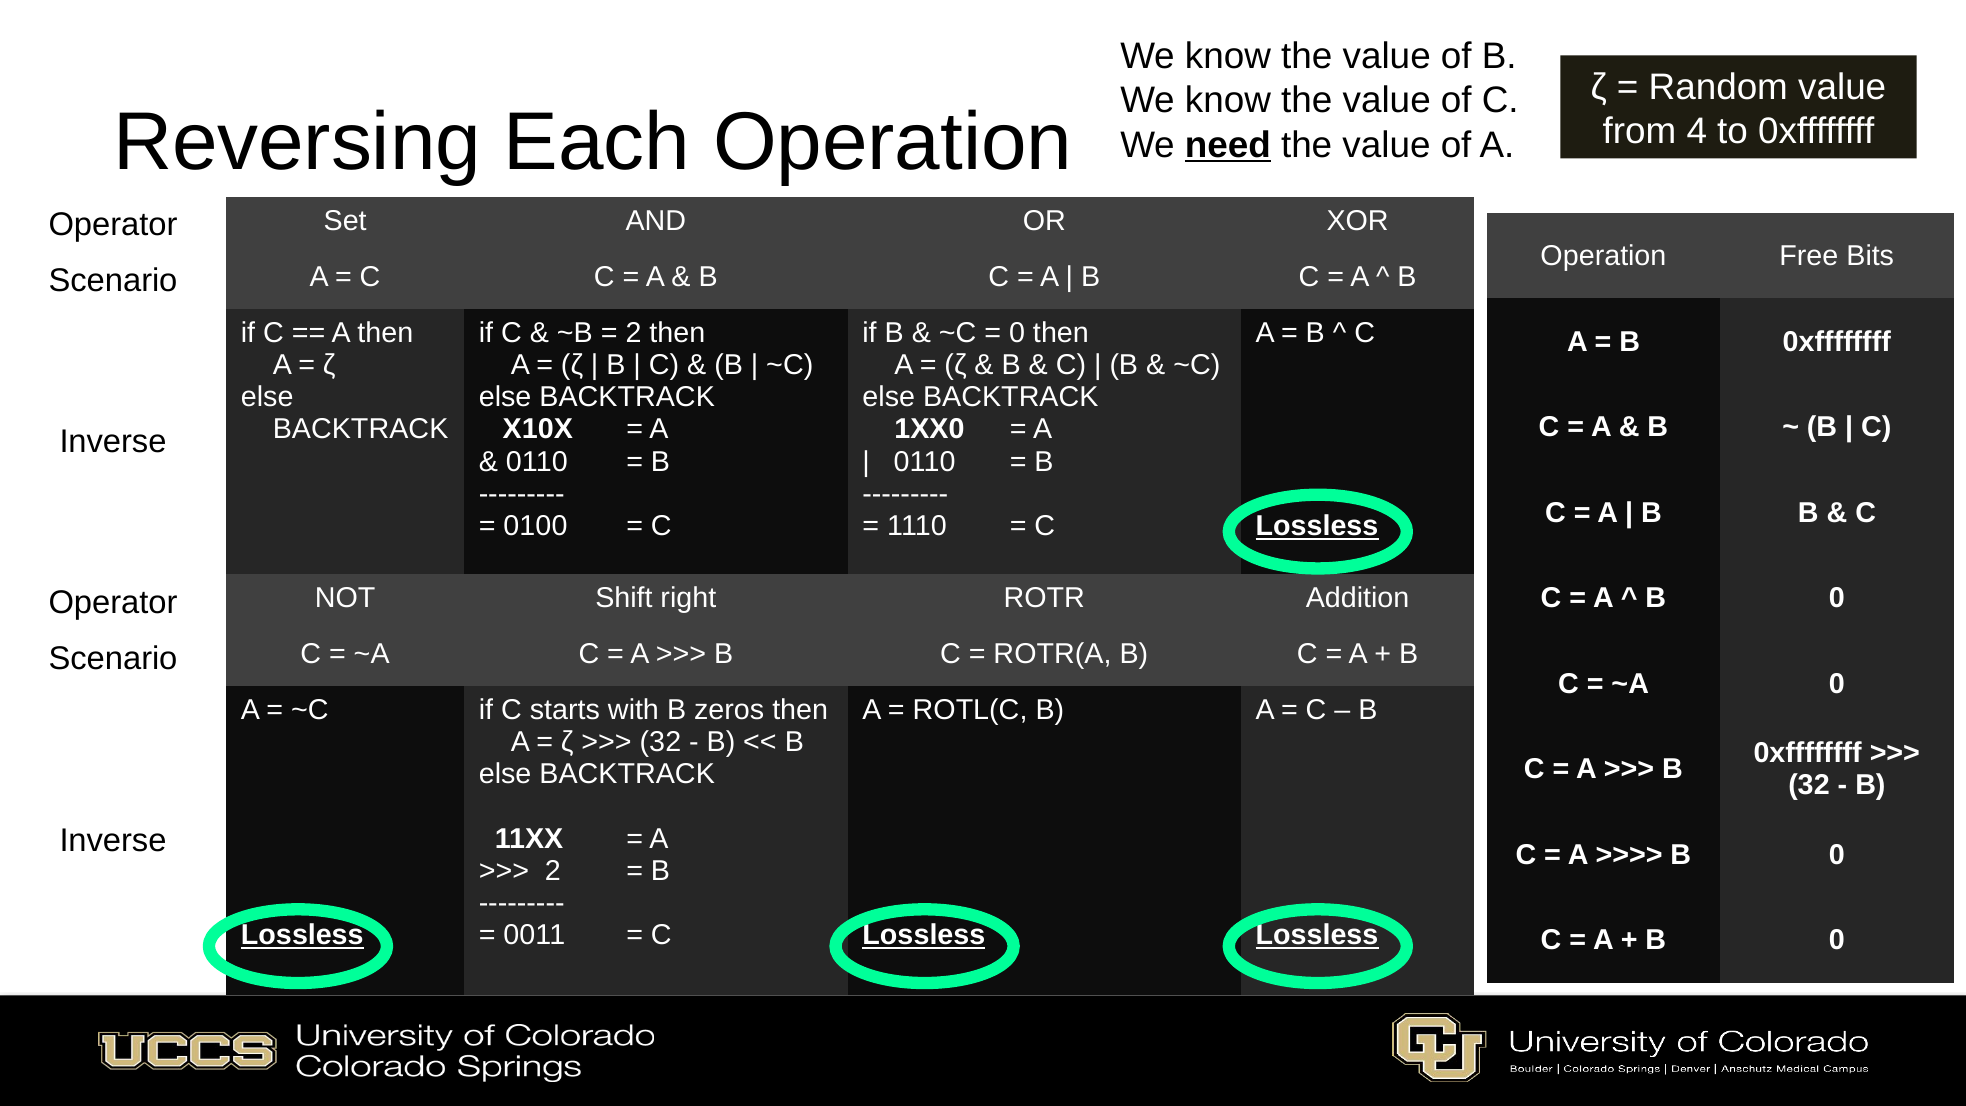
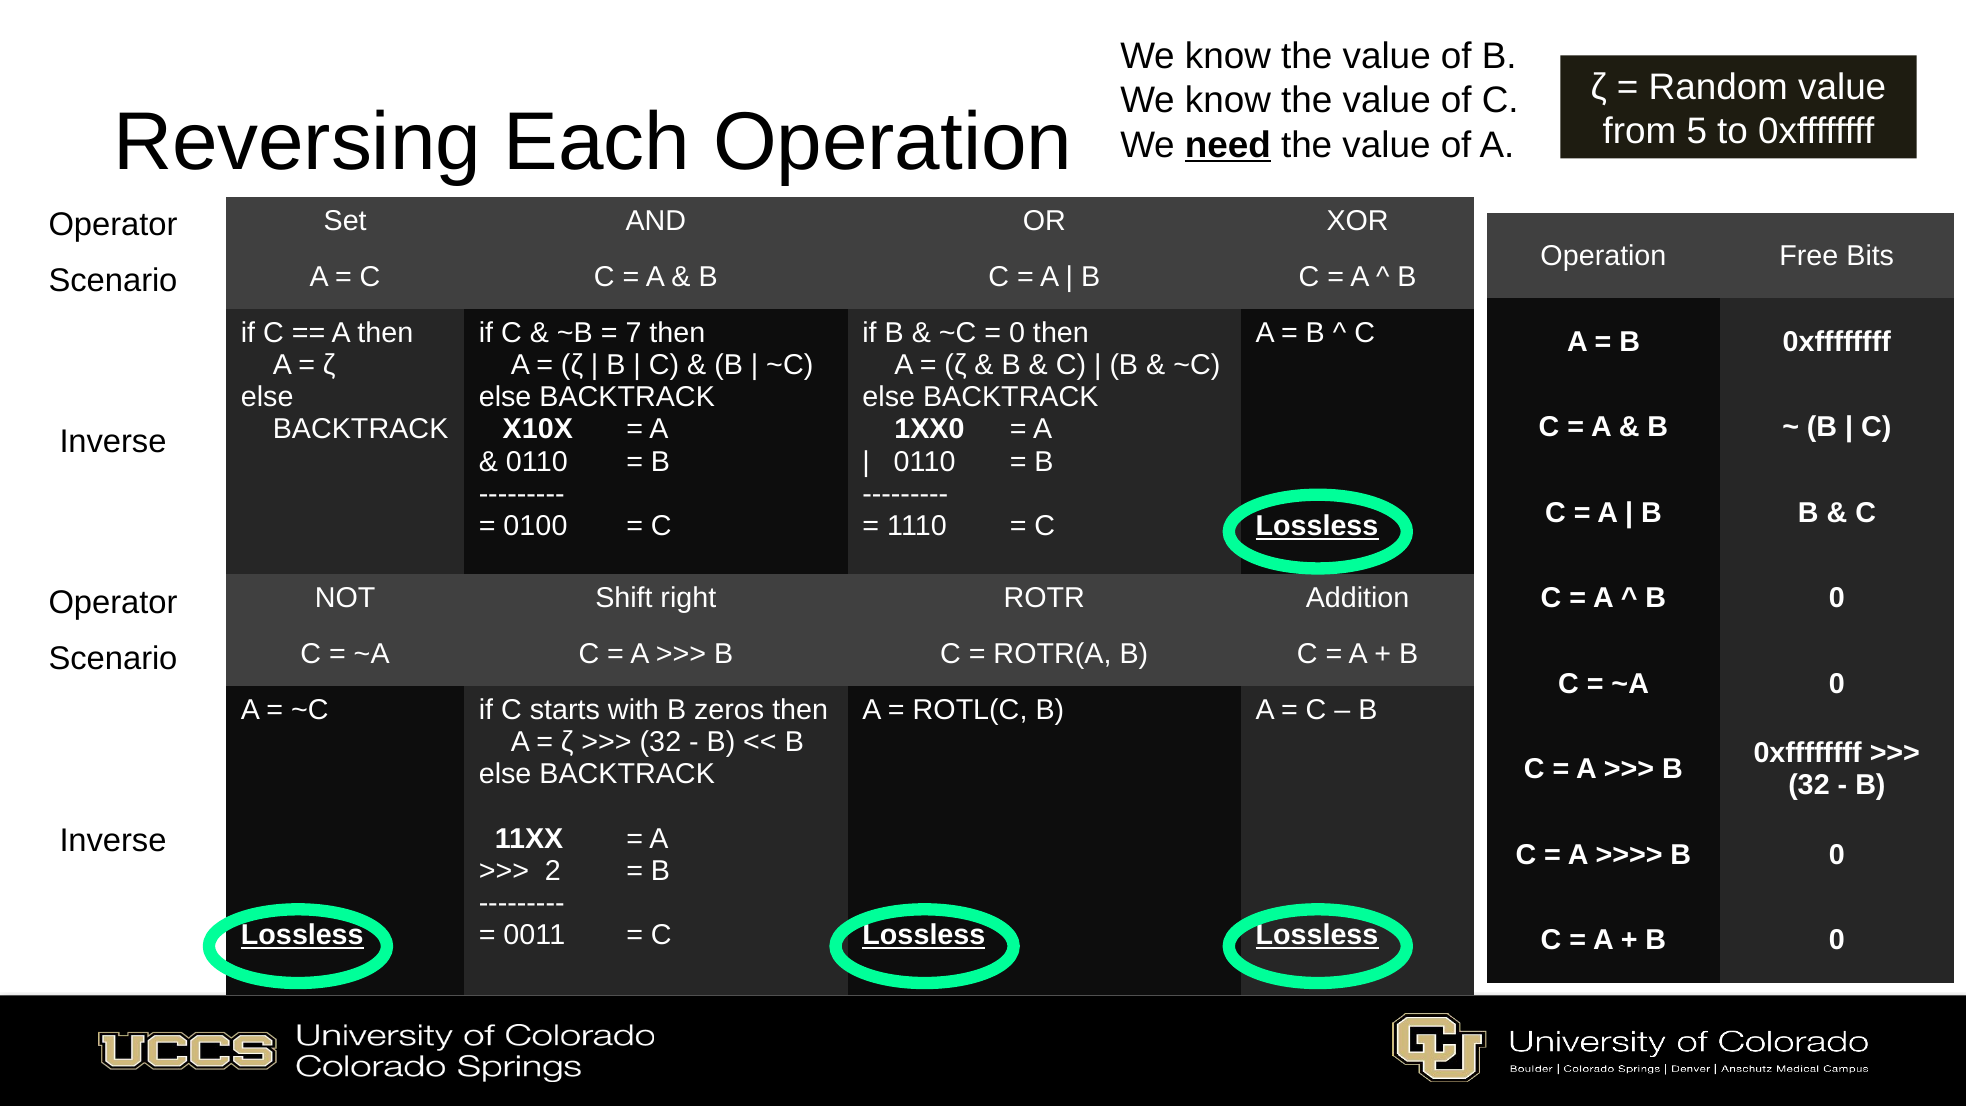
4: 4 -> 5
2 at (634, 333): 2 -> 7
